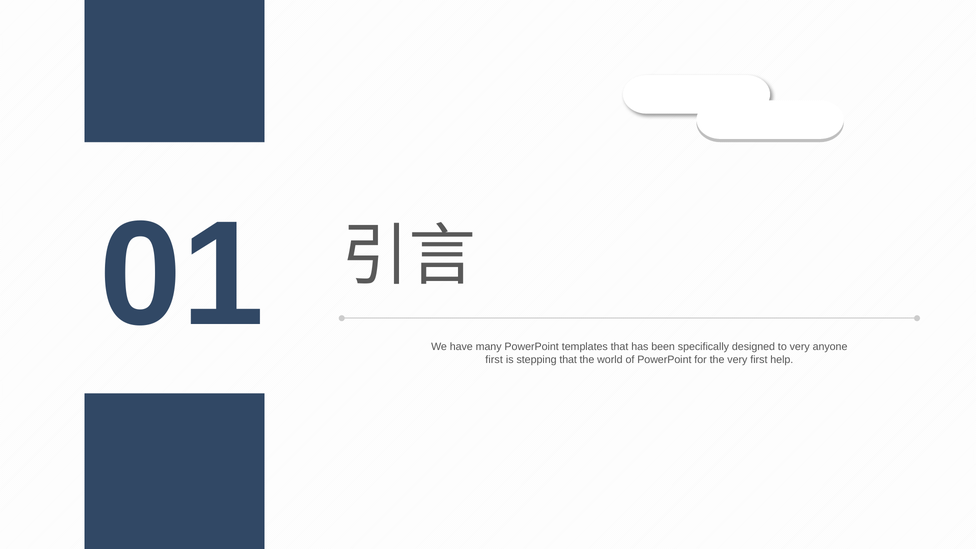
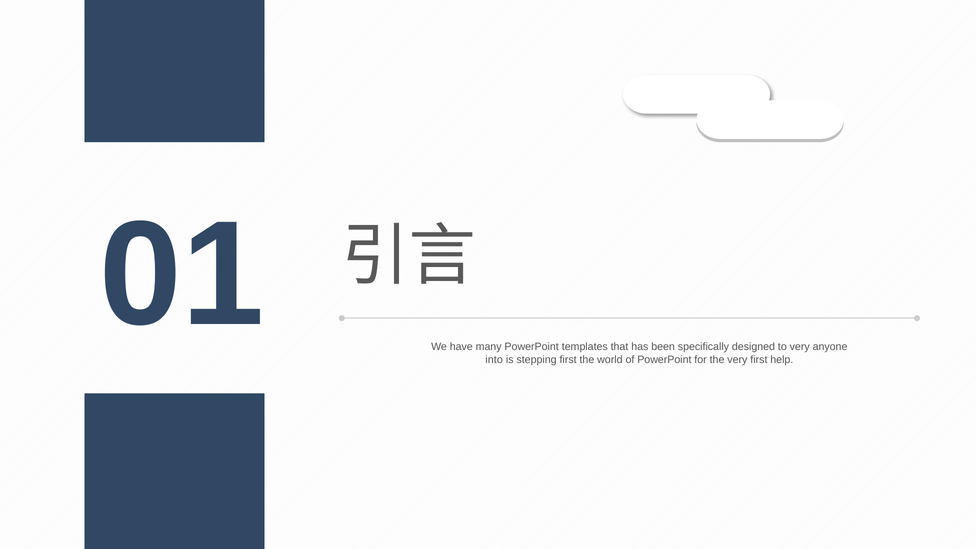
first at (494, 360): first -> into
stepping that: that -> first
